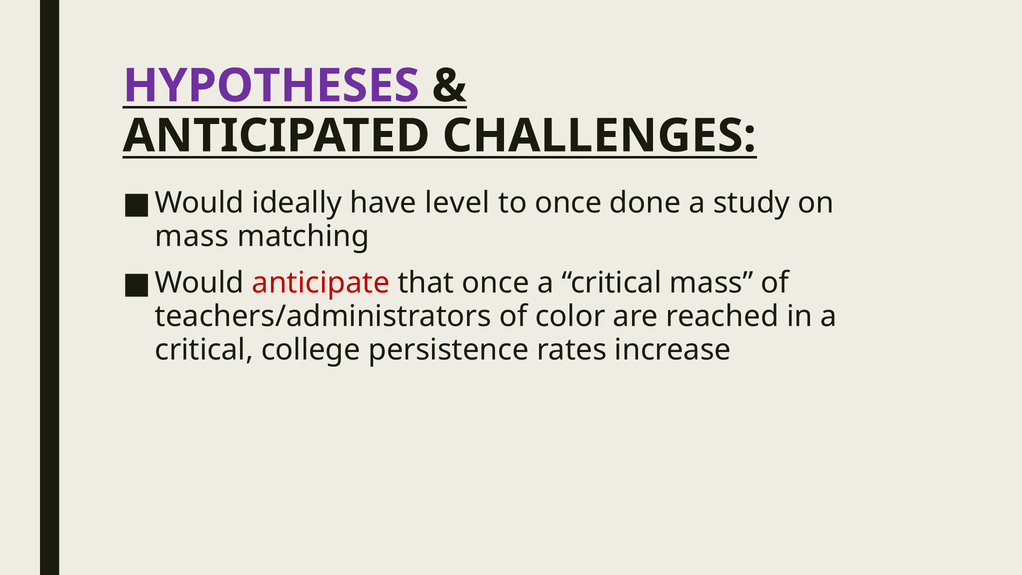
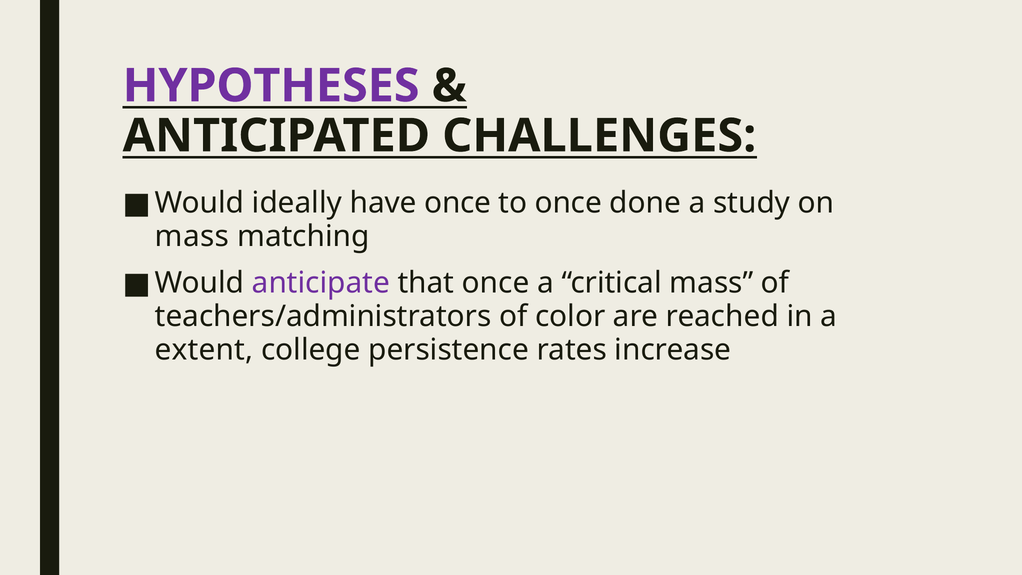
have level: level -> once
anticipate colour: red -> purple
critical at (204, 350): critical -> extent
